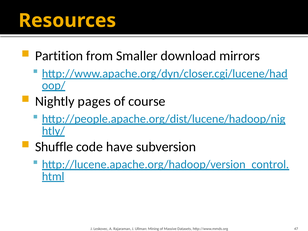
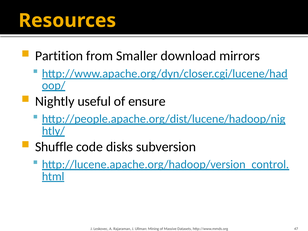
pages: pages -> useful
course: course -> ensure
have: have -> disks
